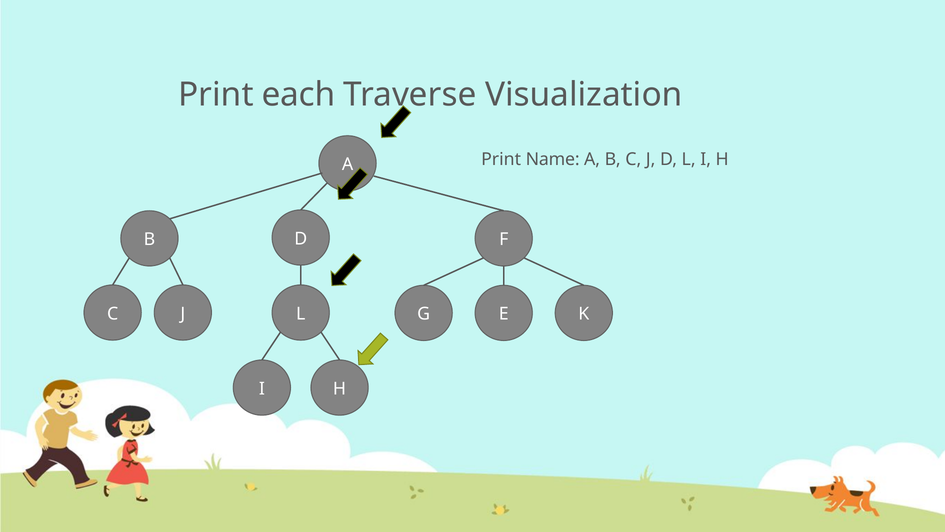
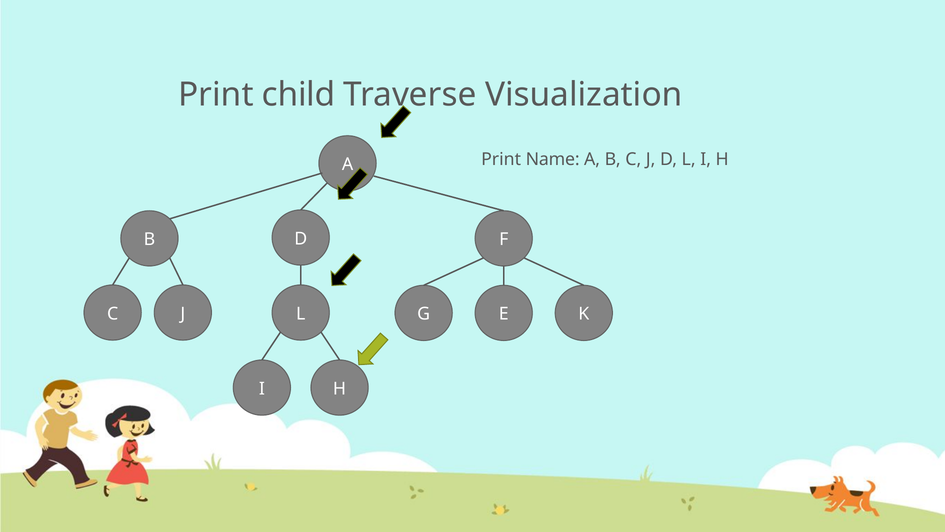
each: each -> child
